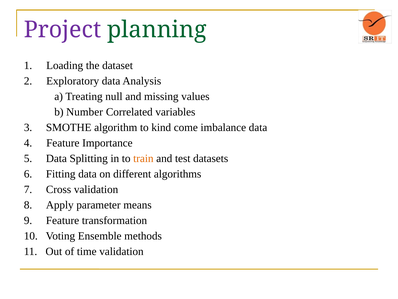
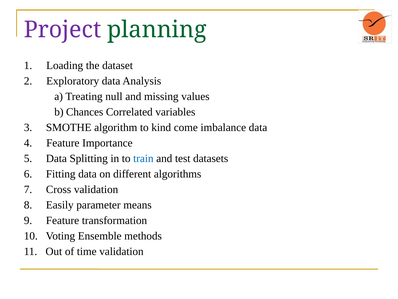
Number: Number -> Chances
train colour: orange -> blue
Apply: Apply -> Easily
